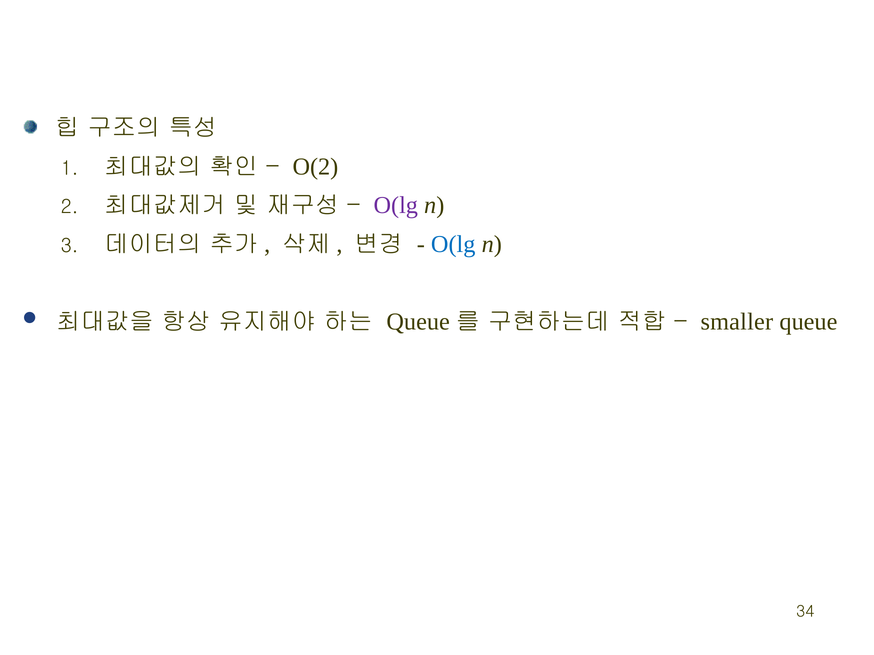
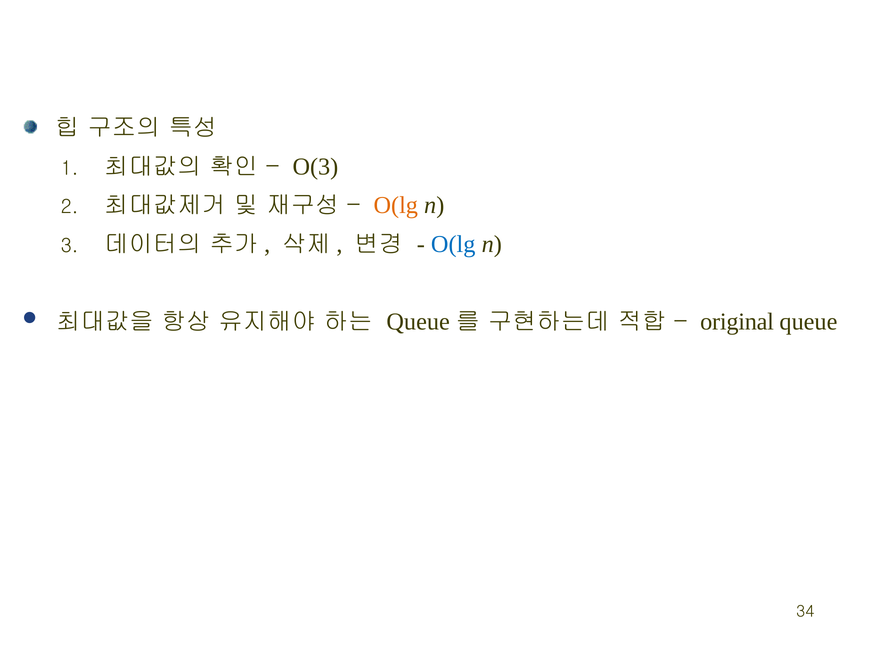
O(2: O(2 -> O(3
O(lg at (396, 206) colour: purple -> orange
smaller: smaller -> original
